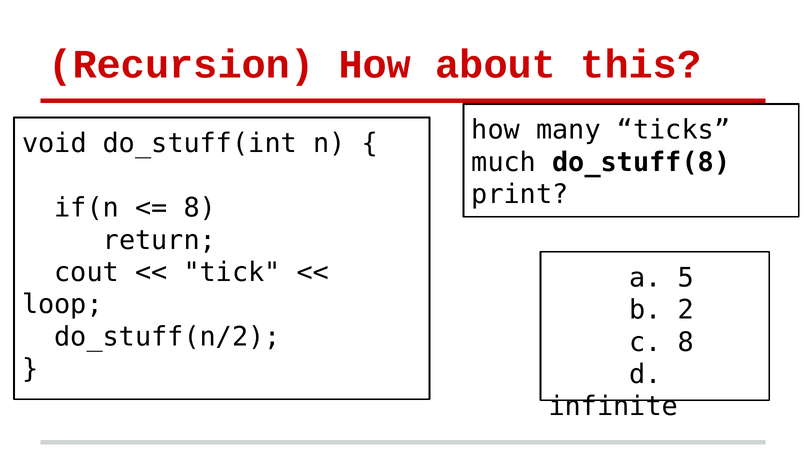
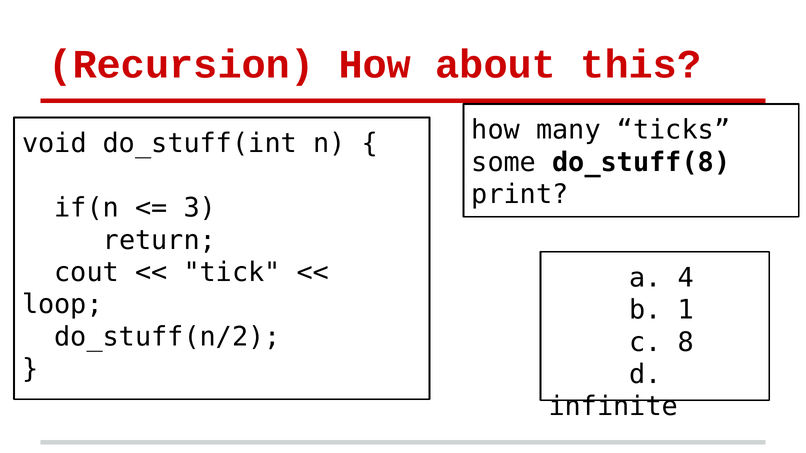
much: much -> some
8 at (200, 208): 8 -> 3
5: 5 -> 4
2: 2 -> 1
